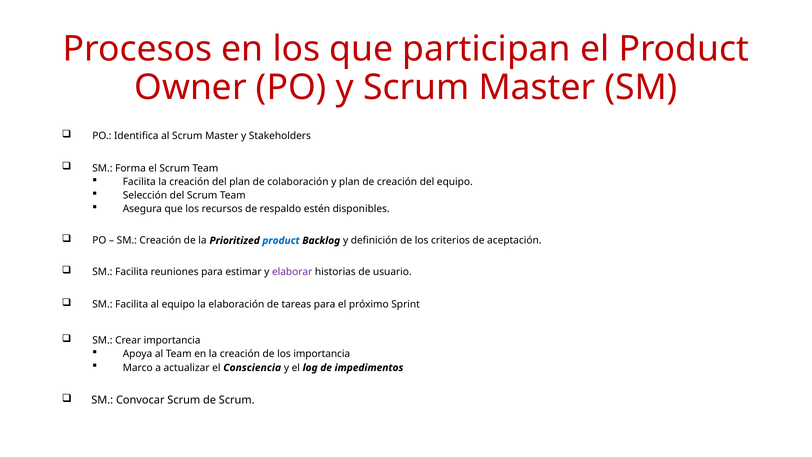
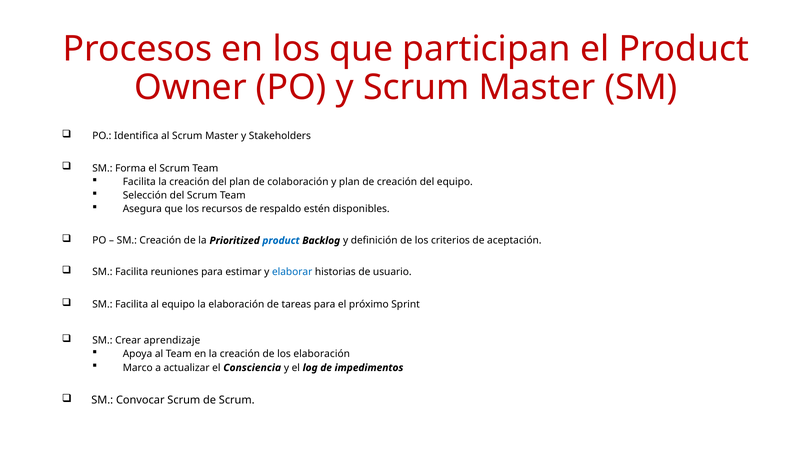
elaborar colour: purple -> blue
Crear importancia: importancia -> aprendizaje
los importancia: importancia -> elaboración
